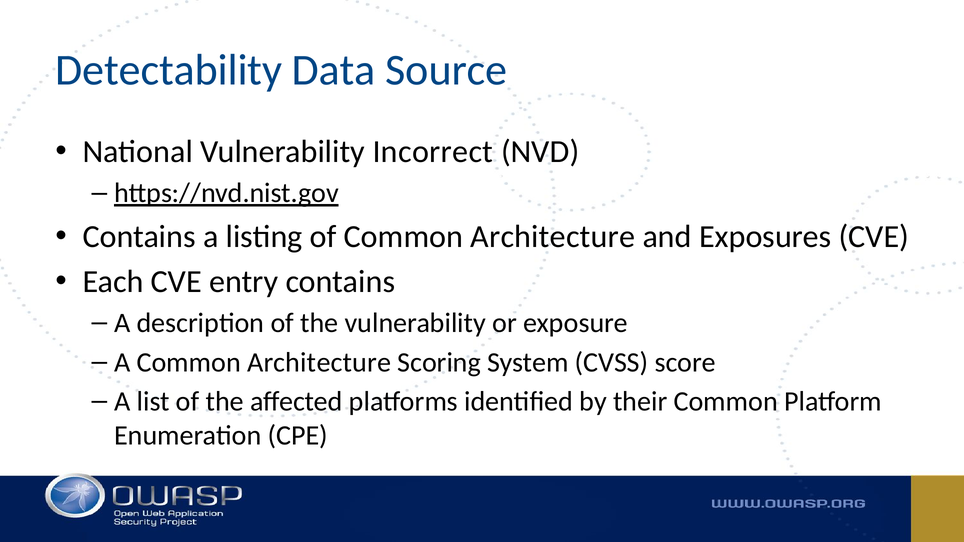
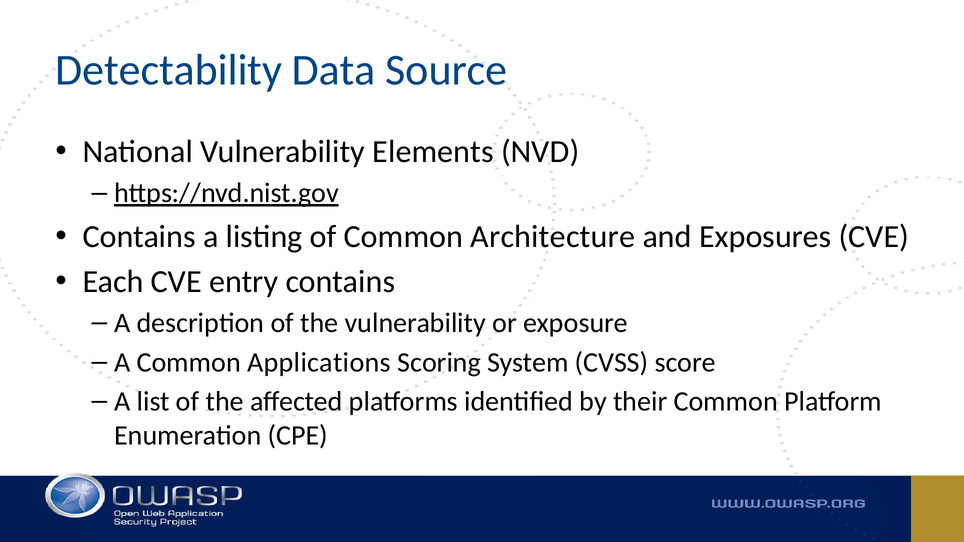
Incorrect: Incorrect -> Elements
A Common Architecture: Architecture -> Applications
